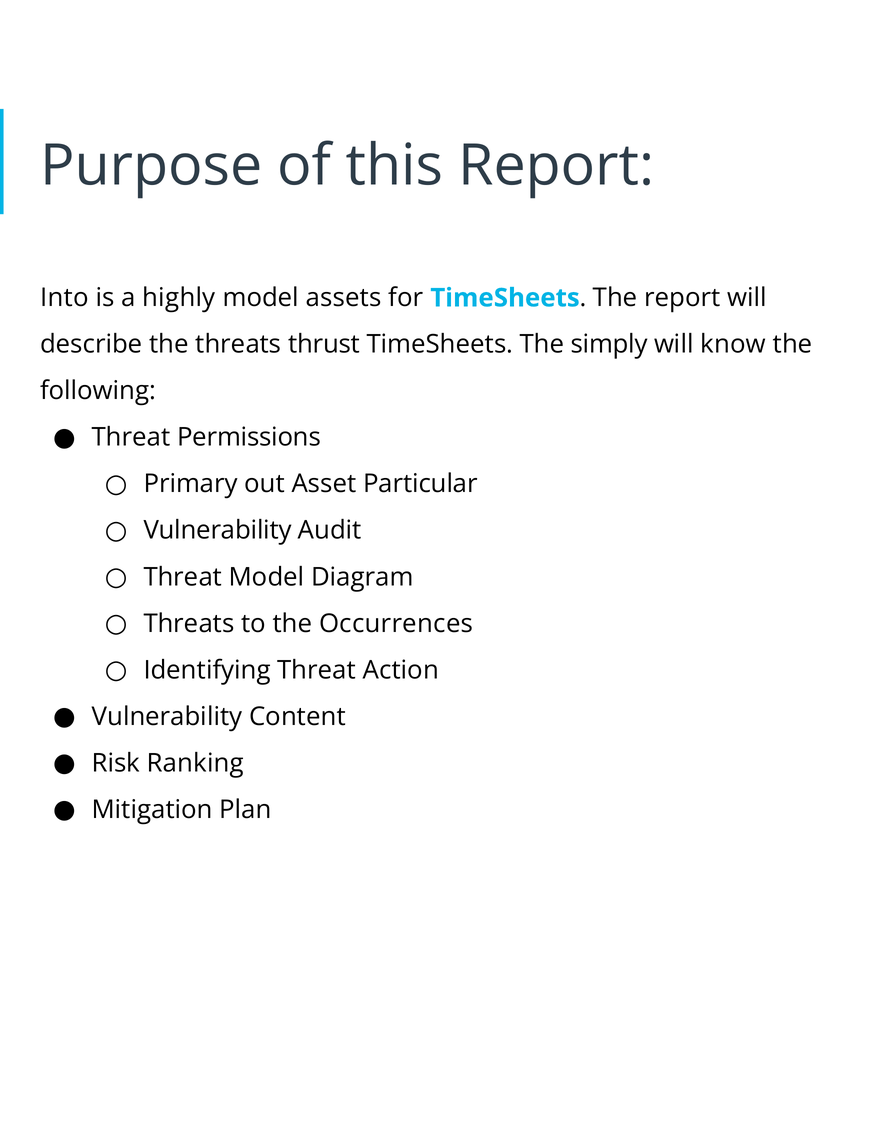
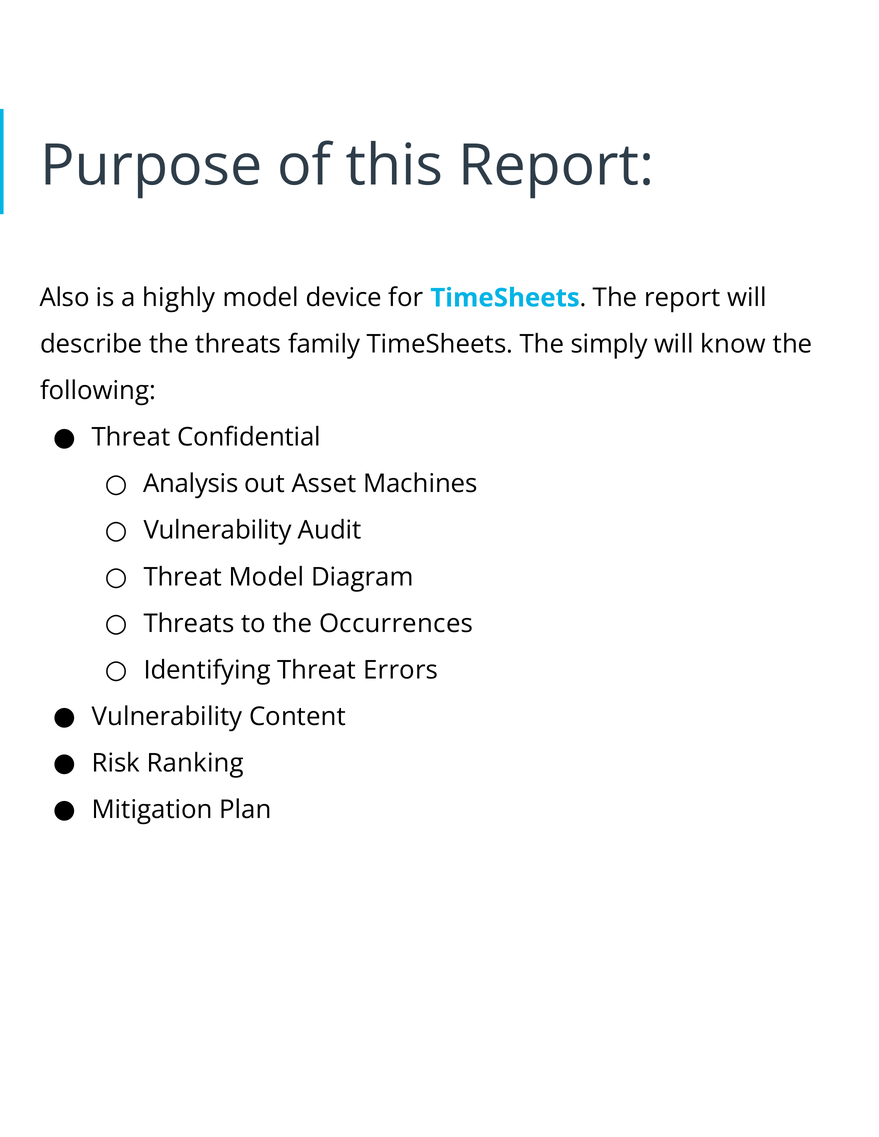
Into: Into -> Also
assets: assets -> device
thrust: thrust -> family
Permissions: Permissions -> Confidential
Primary: Primary -> Analysis
Particular: Particular -> Machines
Action: Action -> Errors
